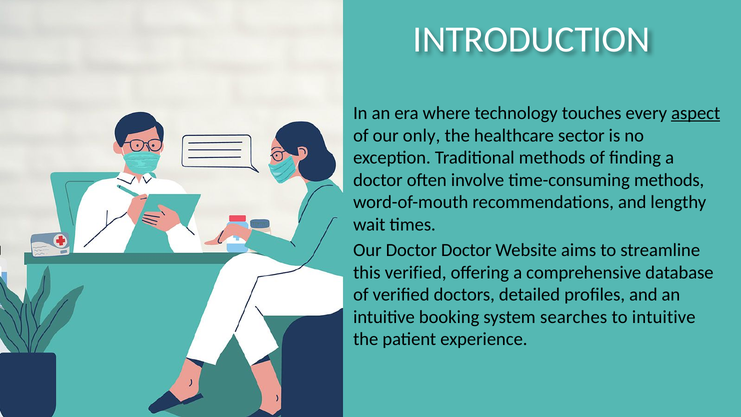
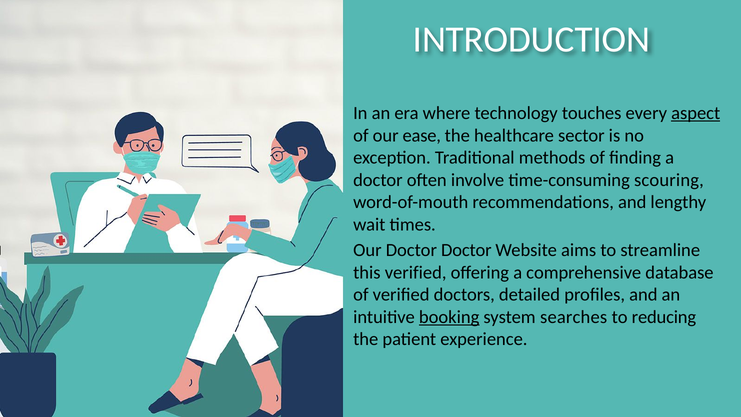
only: only -> ease
time-consuming methods: methods -> scouring
booking underline: none -> present
to intuitive: intuitive -> reducing
